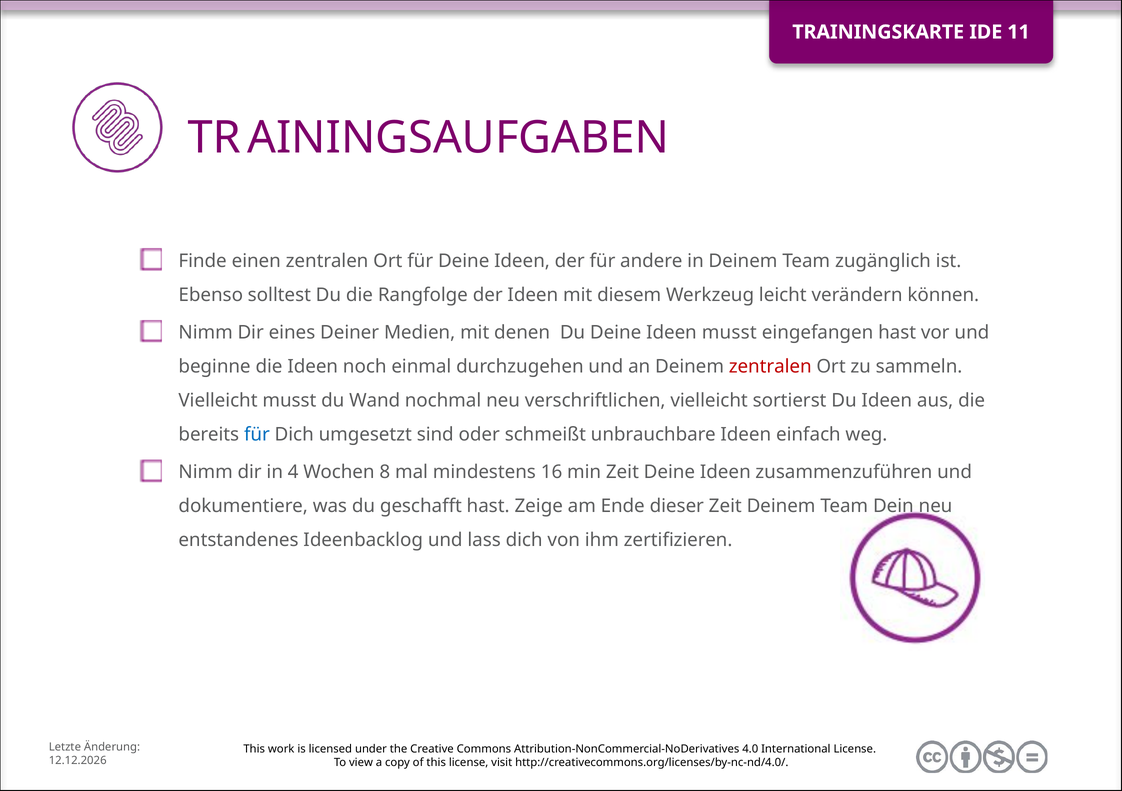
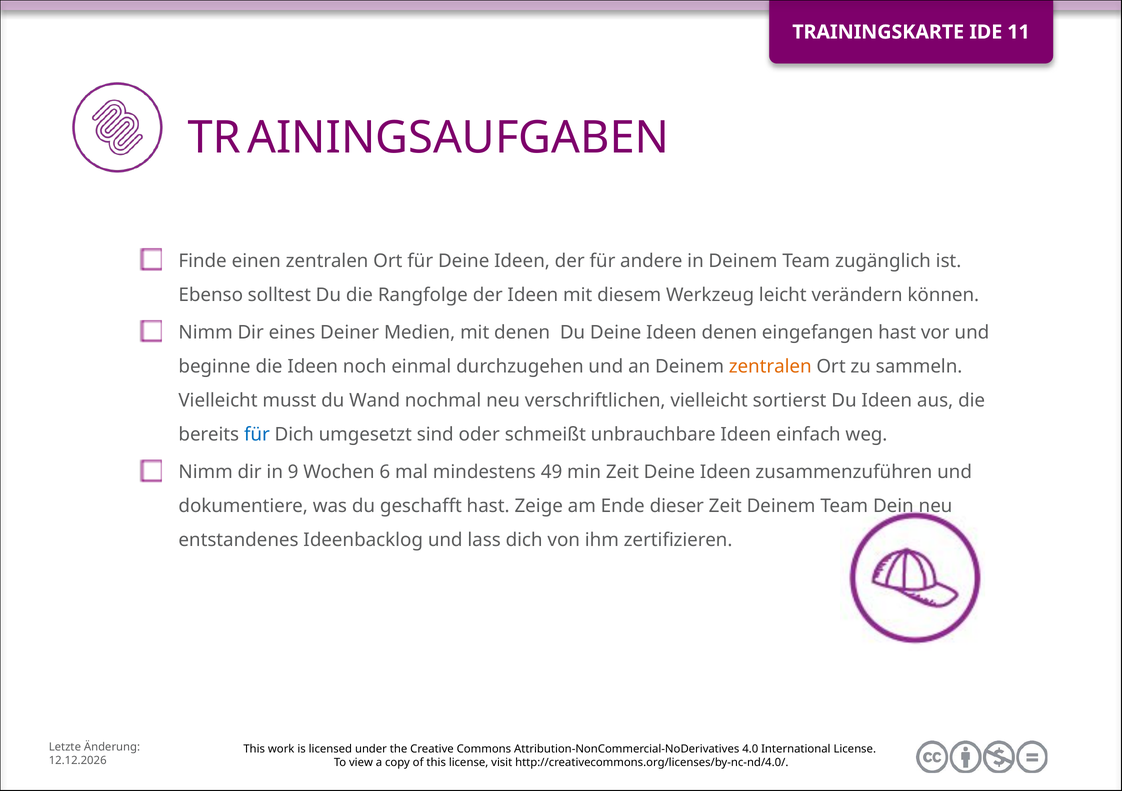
Ideen musst: musst -> denen
zentralen at (770, 366) colour: red -> orange
4: 4 -> 9
8: 8 -> 6
16: 16 -> 49
